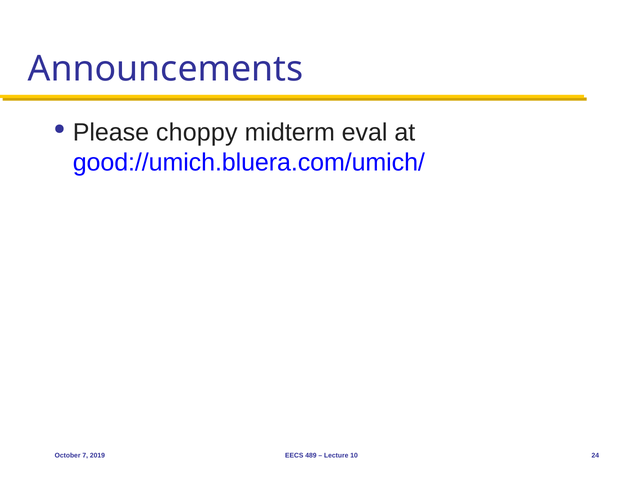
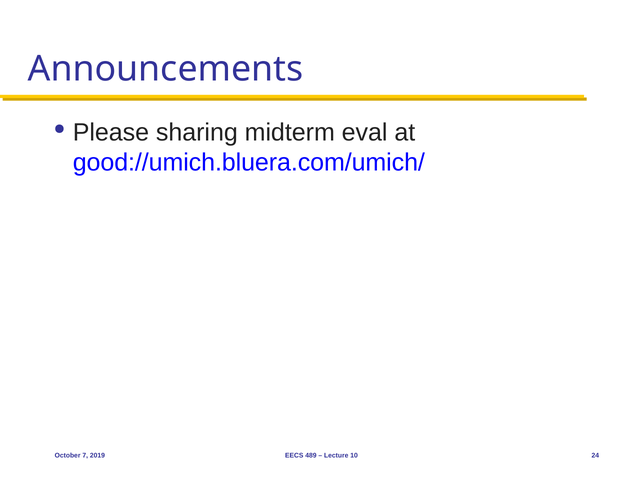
choppy: choppy -> sharing
